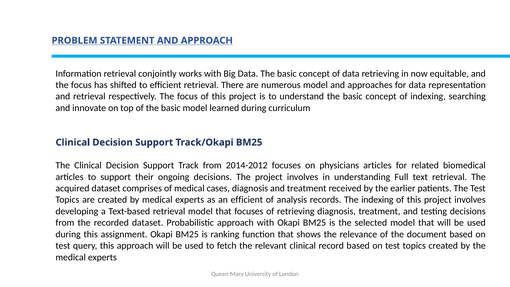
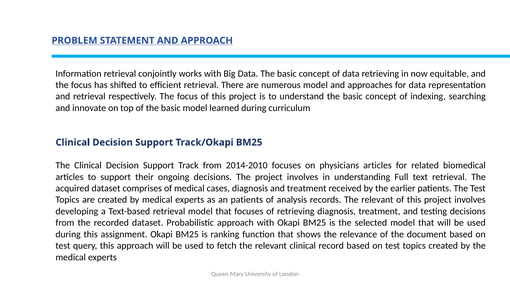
2014-2012: 2014-2012 -> 2014-2010
an efficient: efficient -> patients
records The indexing: indexing -> relevant
